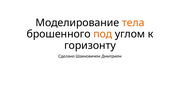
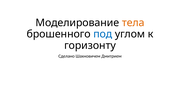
под colour: orange -> blue
